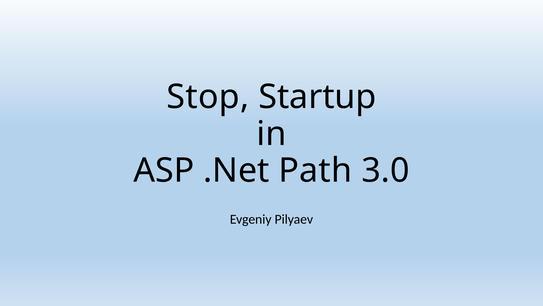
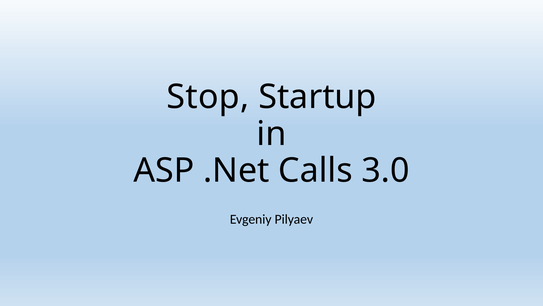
Path: Path -> Calls
